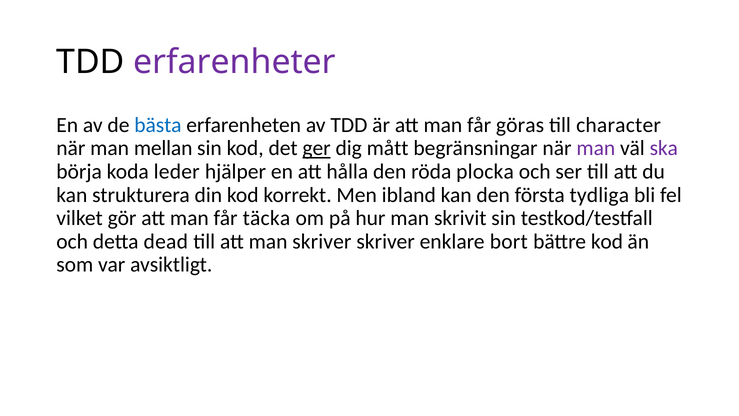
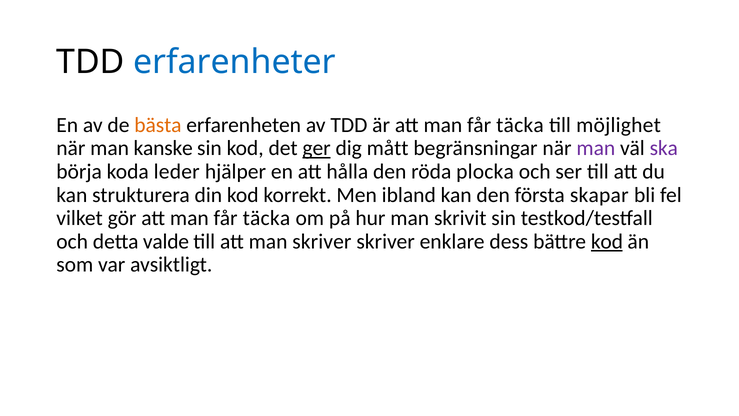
erfarenheter colour: purple -> blue
bästa colour: blue -> orange
göras at (520, 125): göras -> täcka
character: character -> möjlighet
mellan: mellan -> kanske
tydliga: tydliga -> skapar
dead: dead -> valde
bort: bort -> dess
kod at (607, 241) underline: none -> present
